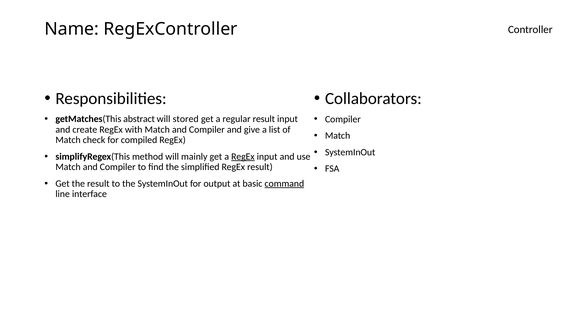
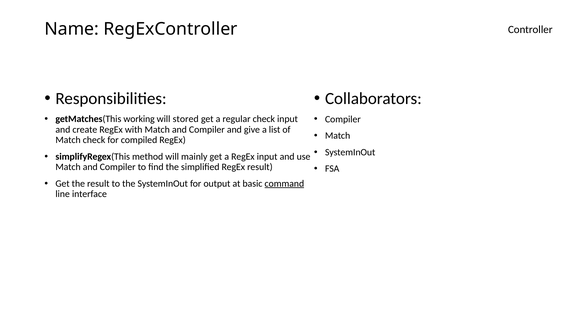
abstract: abstract -> working
regular result: result -> check
RegEx at (243, 157) underline: present -> none
